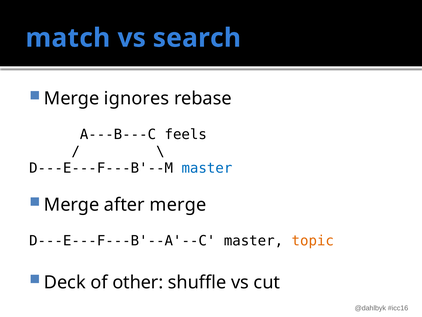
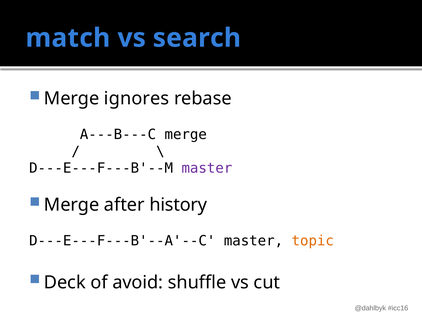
A---B---C feels: feels -> merge
master at (207, 168) colour: blue -> purple
after merge: merge -> history
other: other -> avoid
